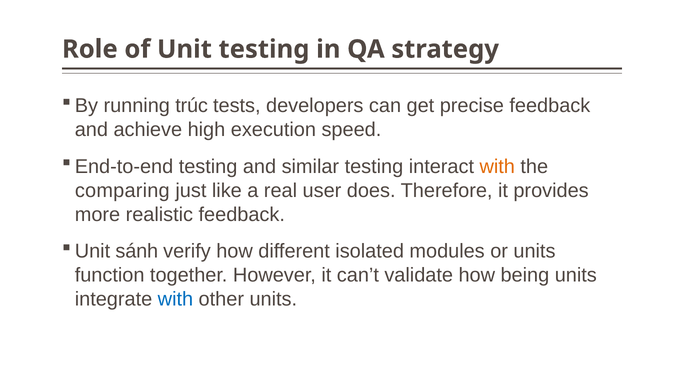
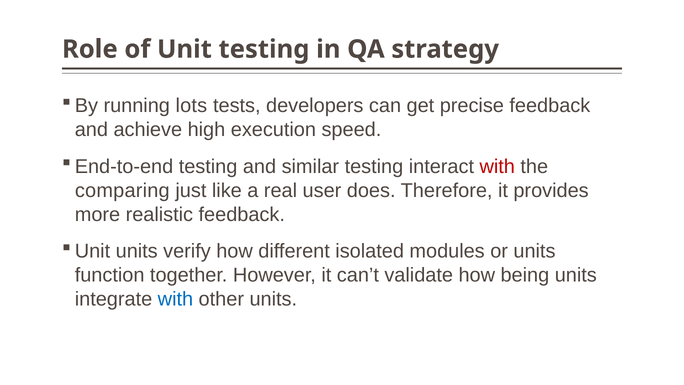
trúc: trúc -> lots
with at (497, 166) colour: orange -> red
sánh at (137, 251): sánh -> units
